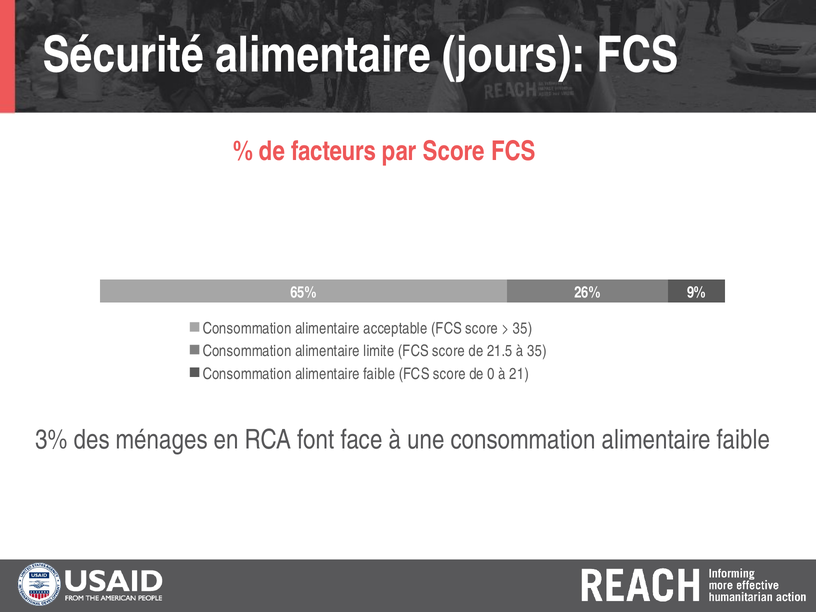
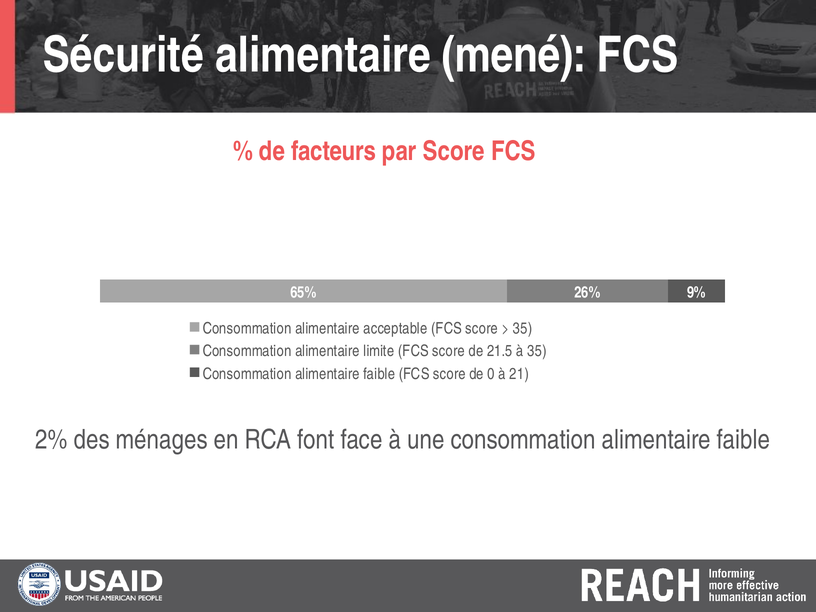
jours: jours -> mené
3%: 3% -> 2%
